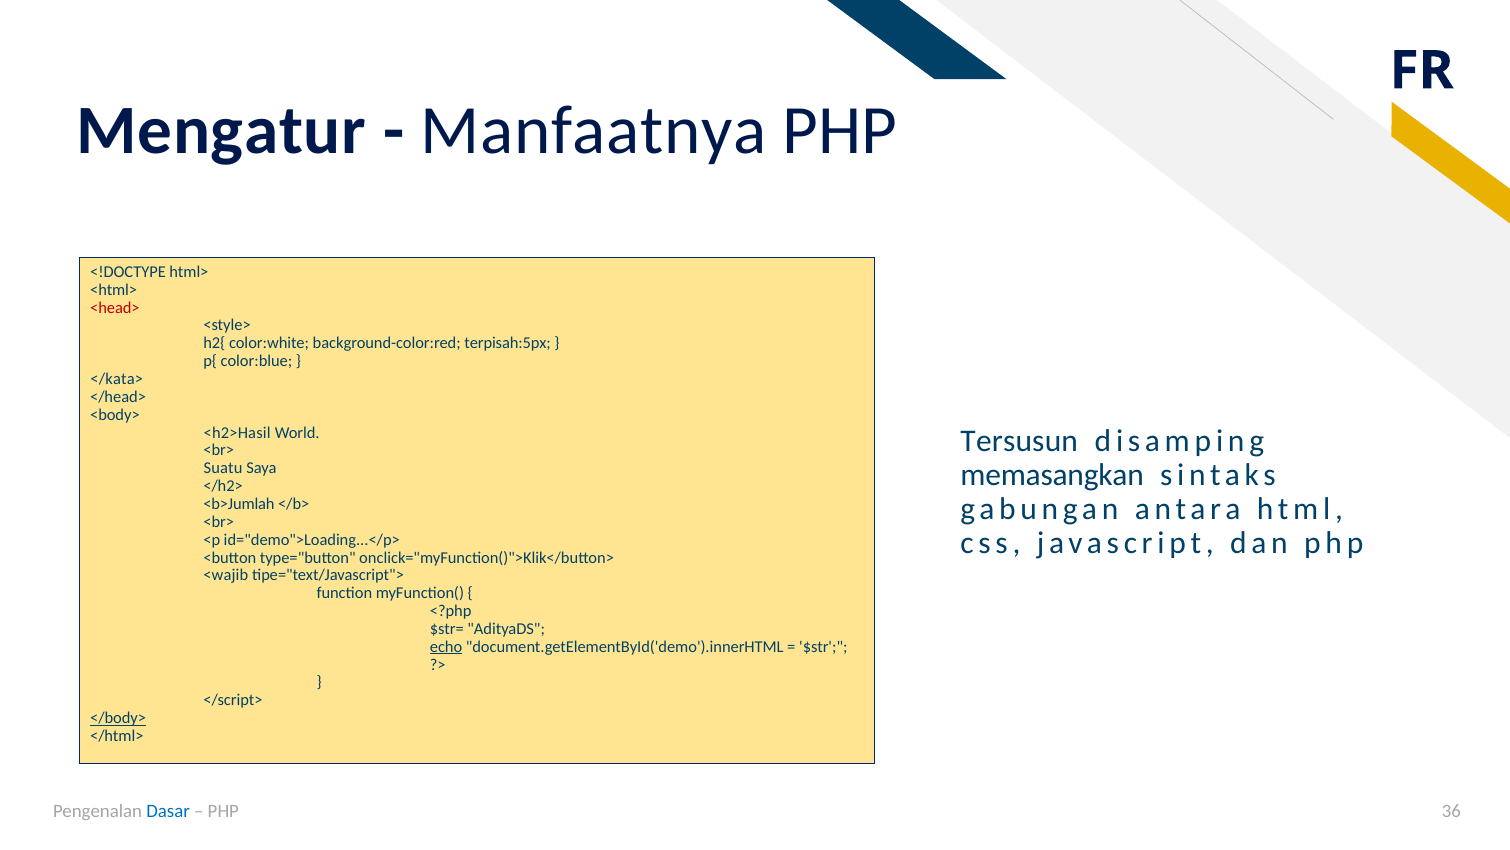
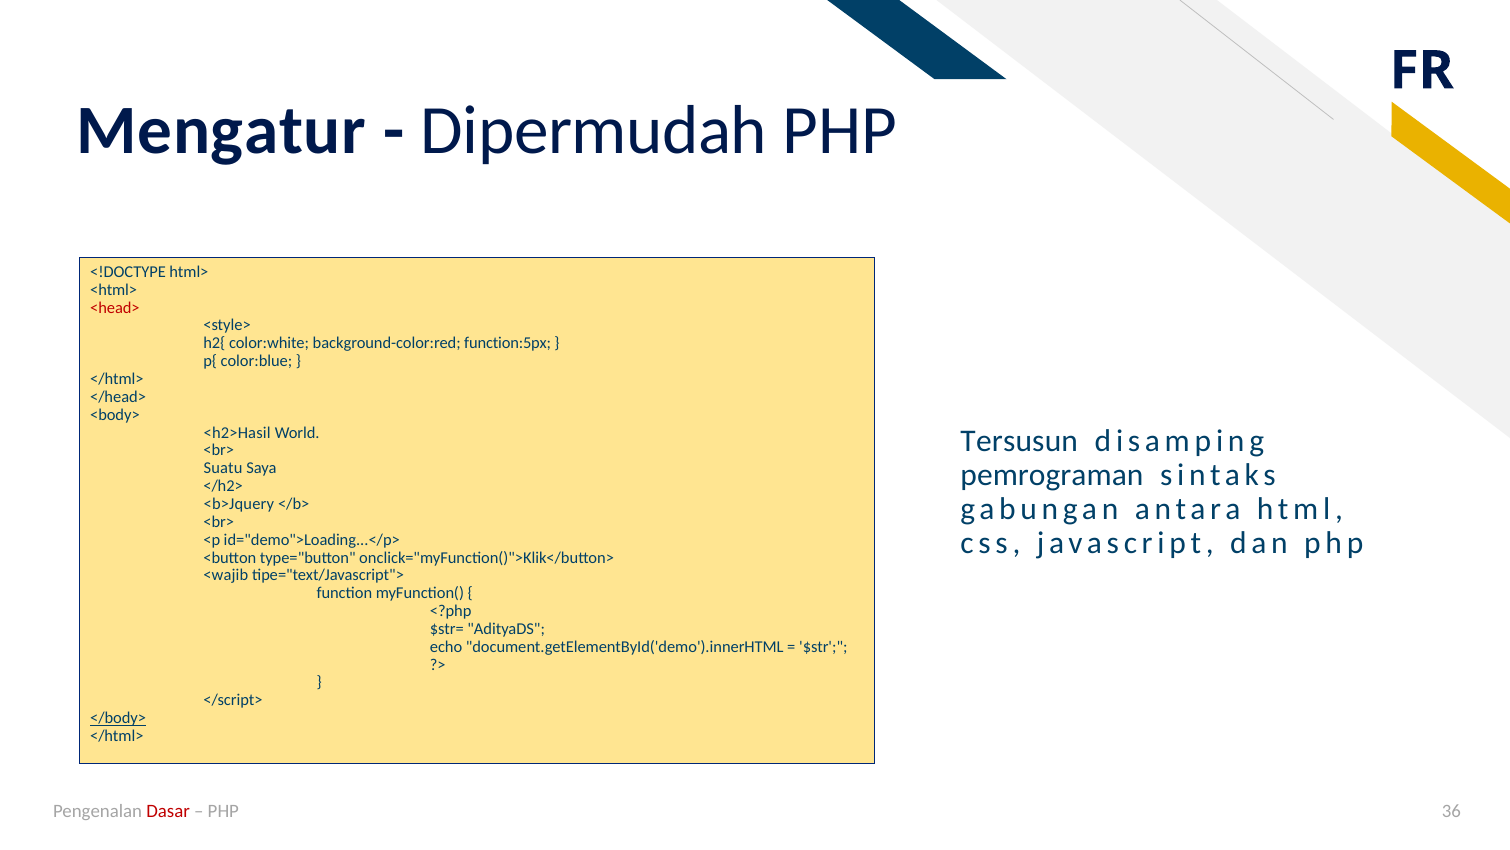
Manfaatnya: Manfaatnya -> Dipermudah
terpisah:5px: terpisah:5px -> function:5px
</kata> at (117, 379): </kata> -> </html>
memasangkan: memasangkan -> pemrograman
<b>Jumlah: <b>Jumlah -> <b>Jquery
echo underline: present -> none
Dasar colour: blue -> red
